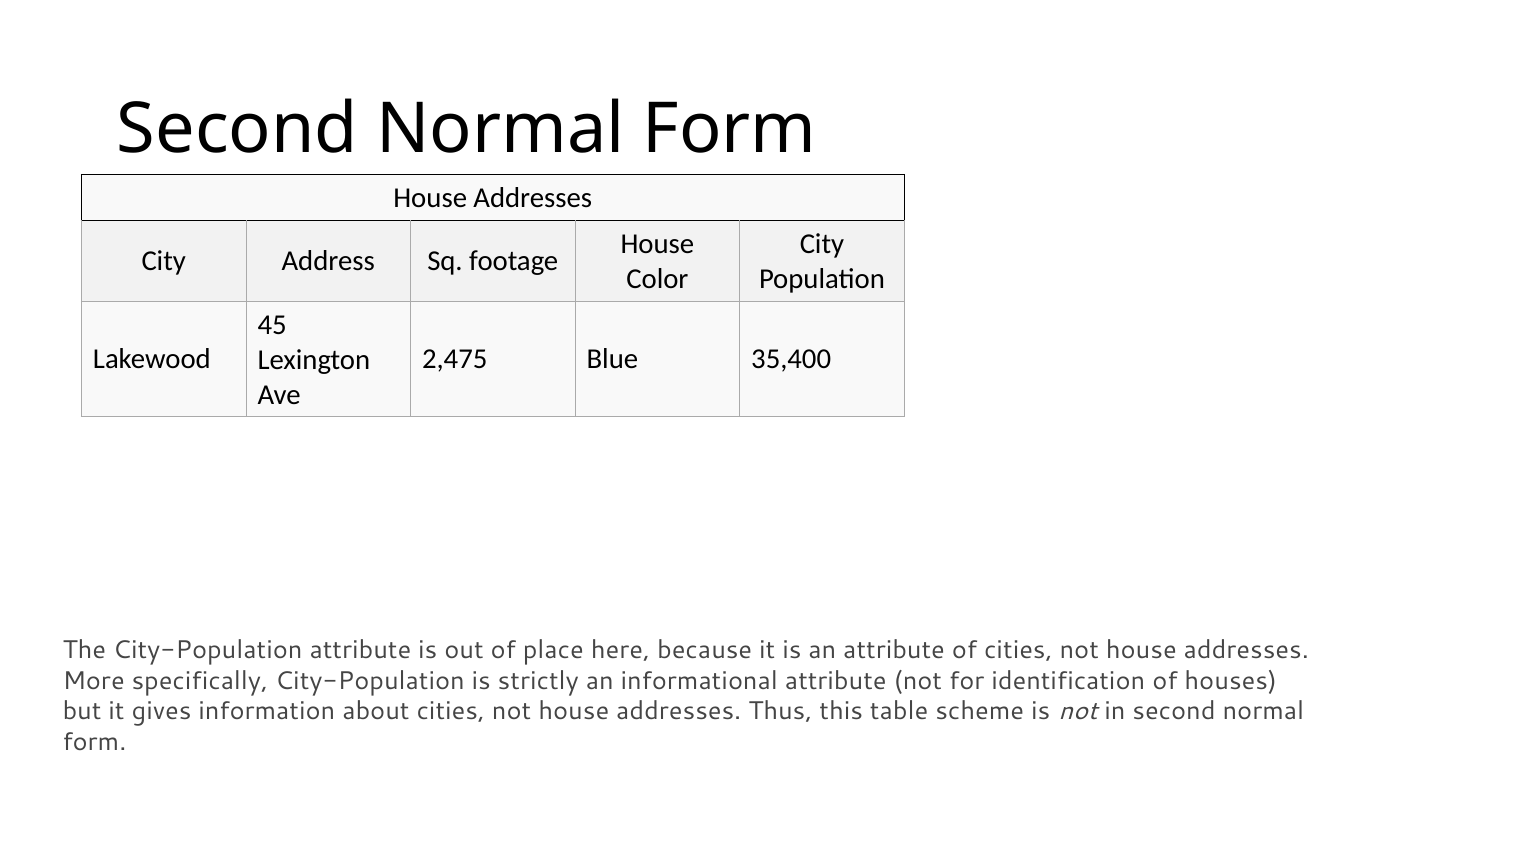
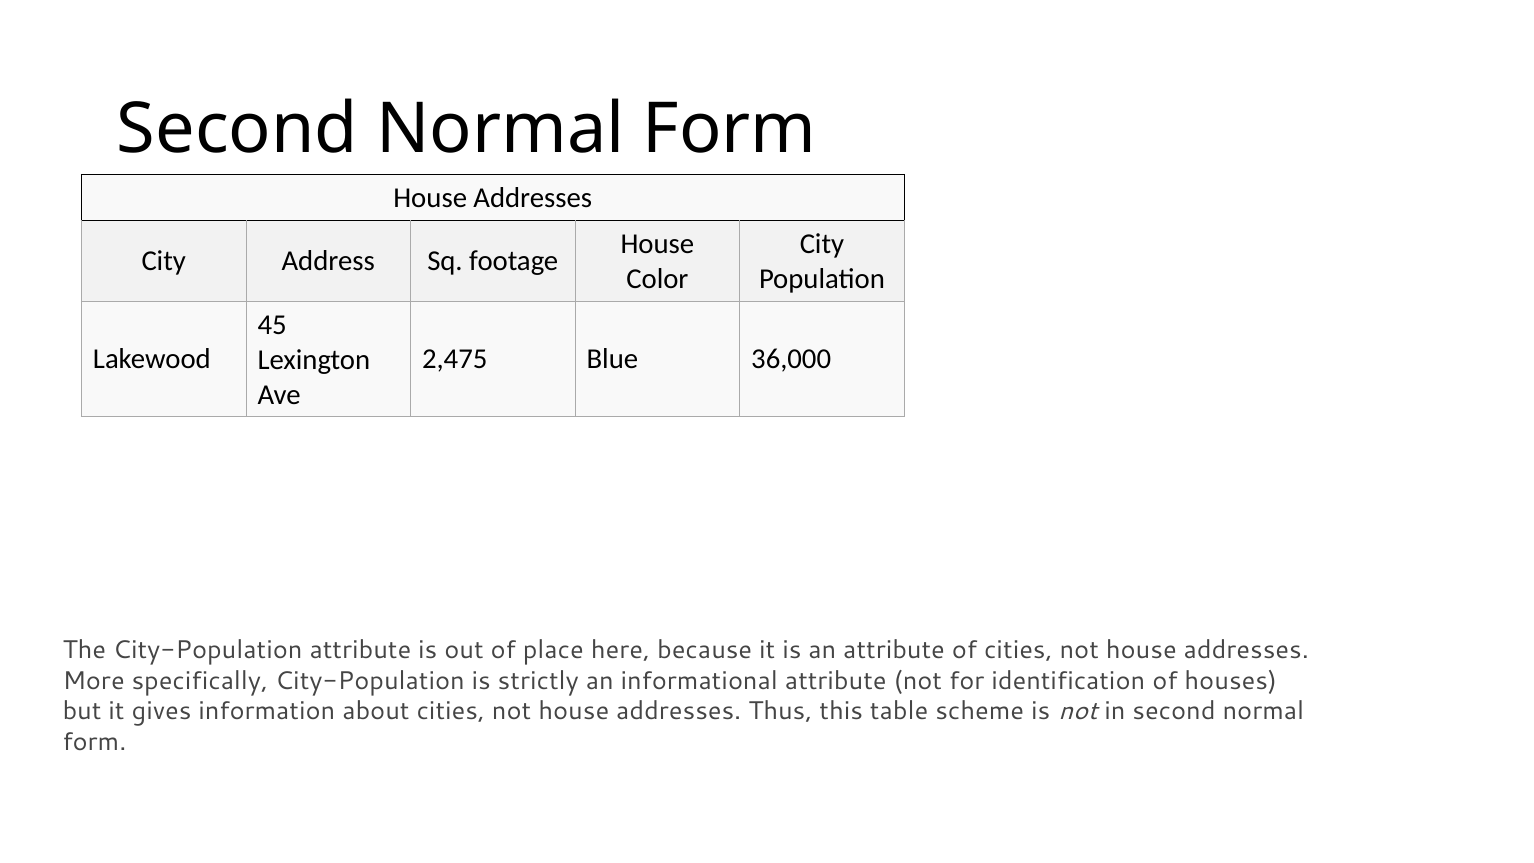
35,400: 35,400 -> 36,000
